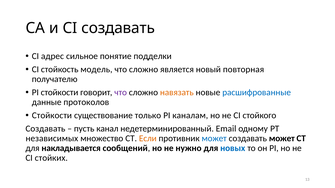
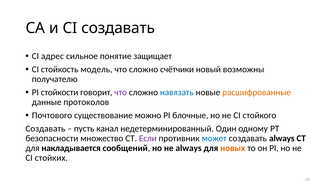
подделки: подделки -> защищает
является: является -> счётчики
повторная: повторная -> возможны
навязать colour: orange -> blue
расшифрованные colour: blue -> orange
Стойкости at (52, 116): Стойкости -> Почтового
только: только -> можно
каналам: каналам -> блочные
Email: Email -> Один
независимых: независимых -> безопасности
Если colour: orange -> purple
создавать может: может -> always
не нужно: нужно -> always
новых colour: blue -> orange
